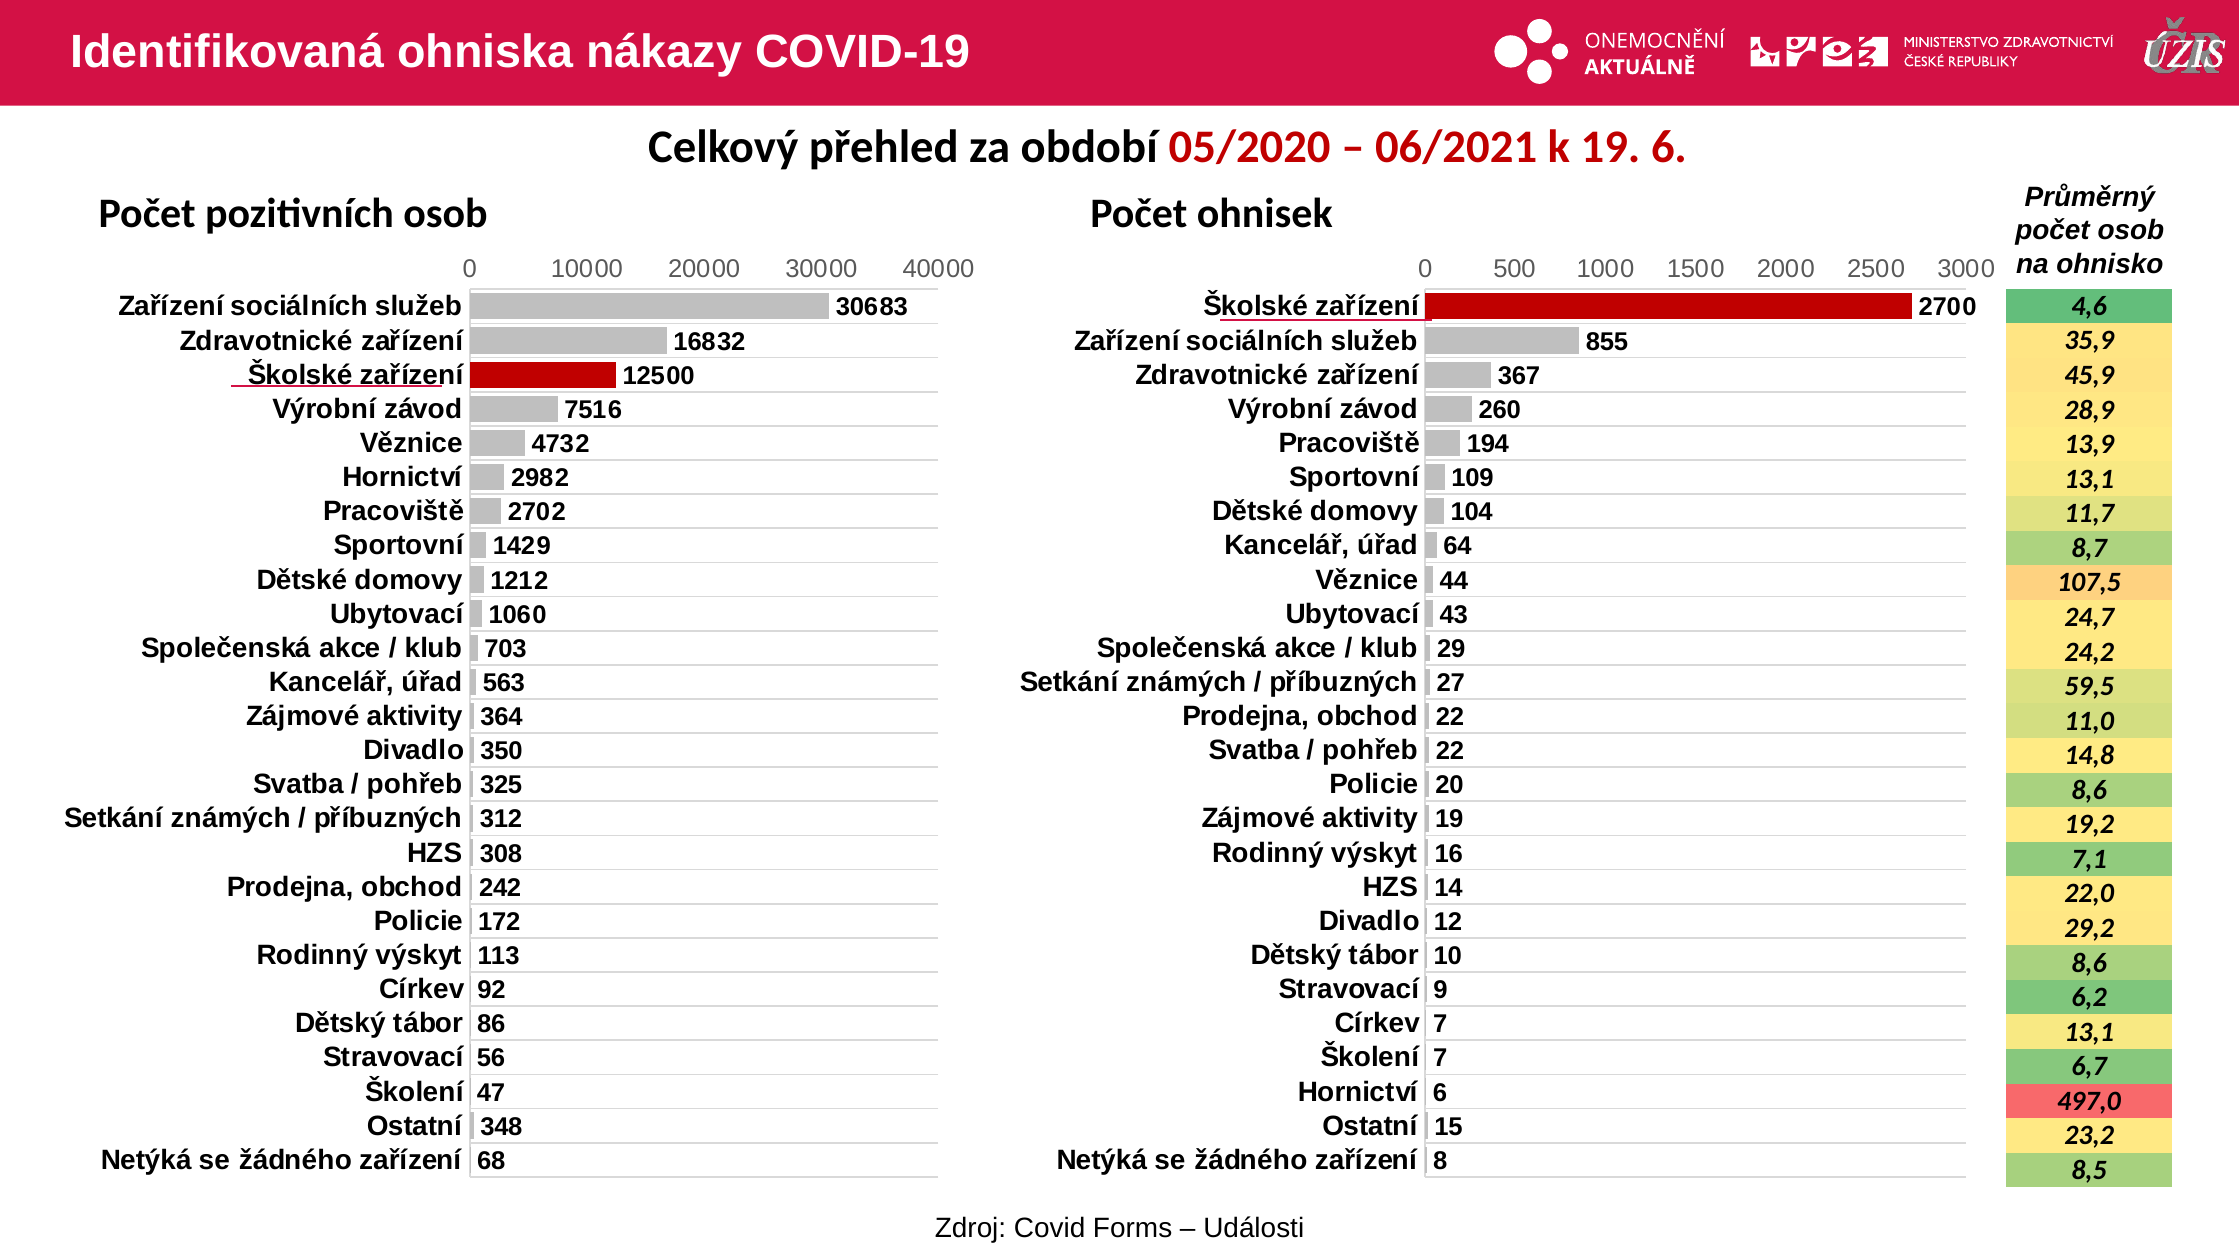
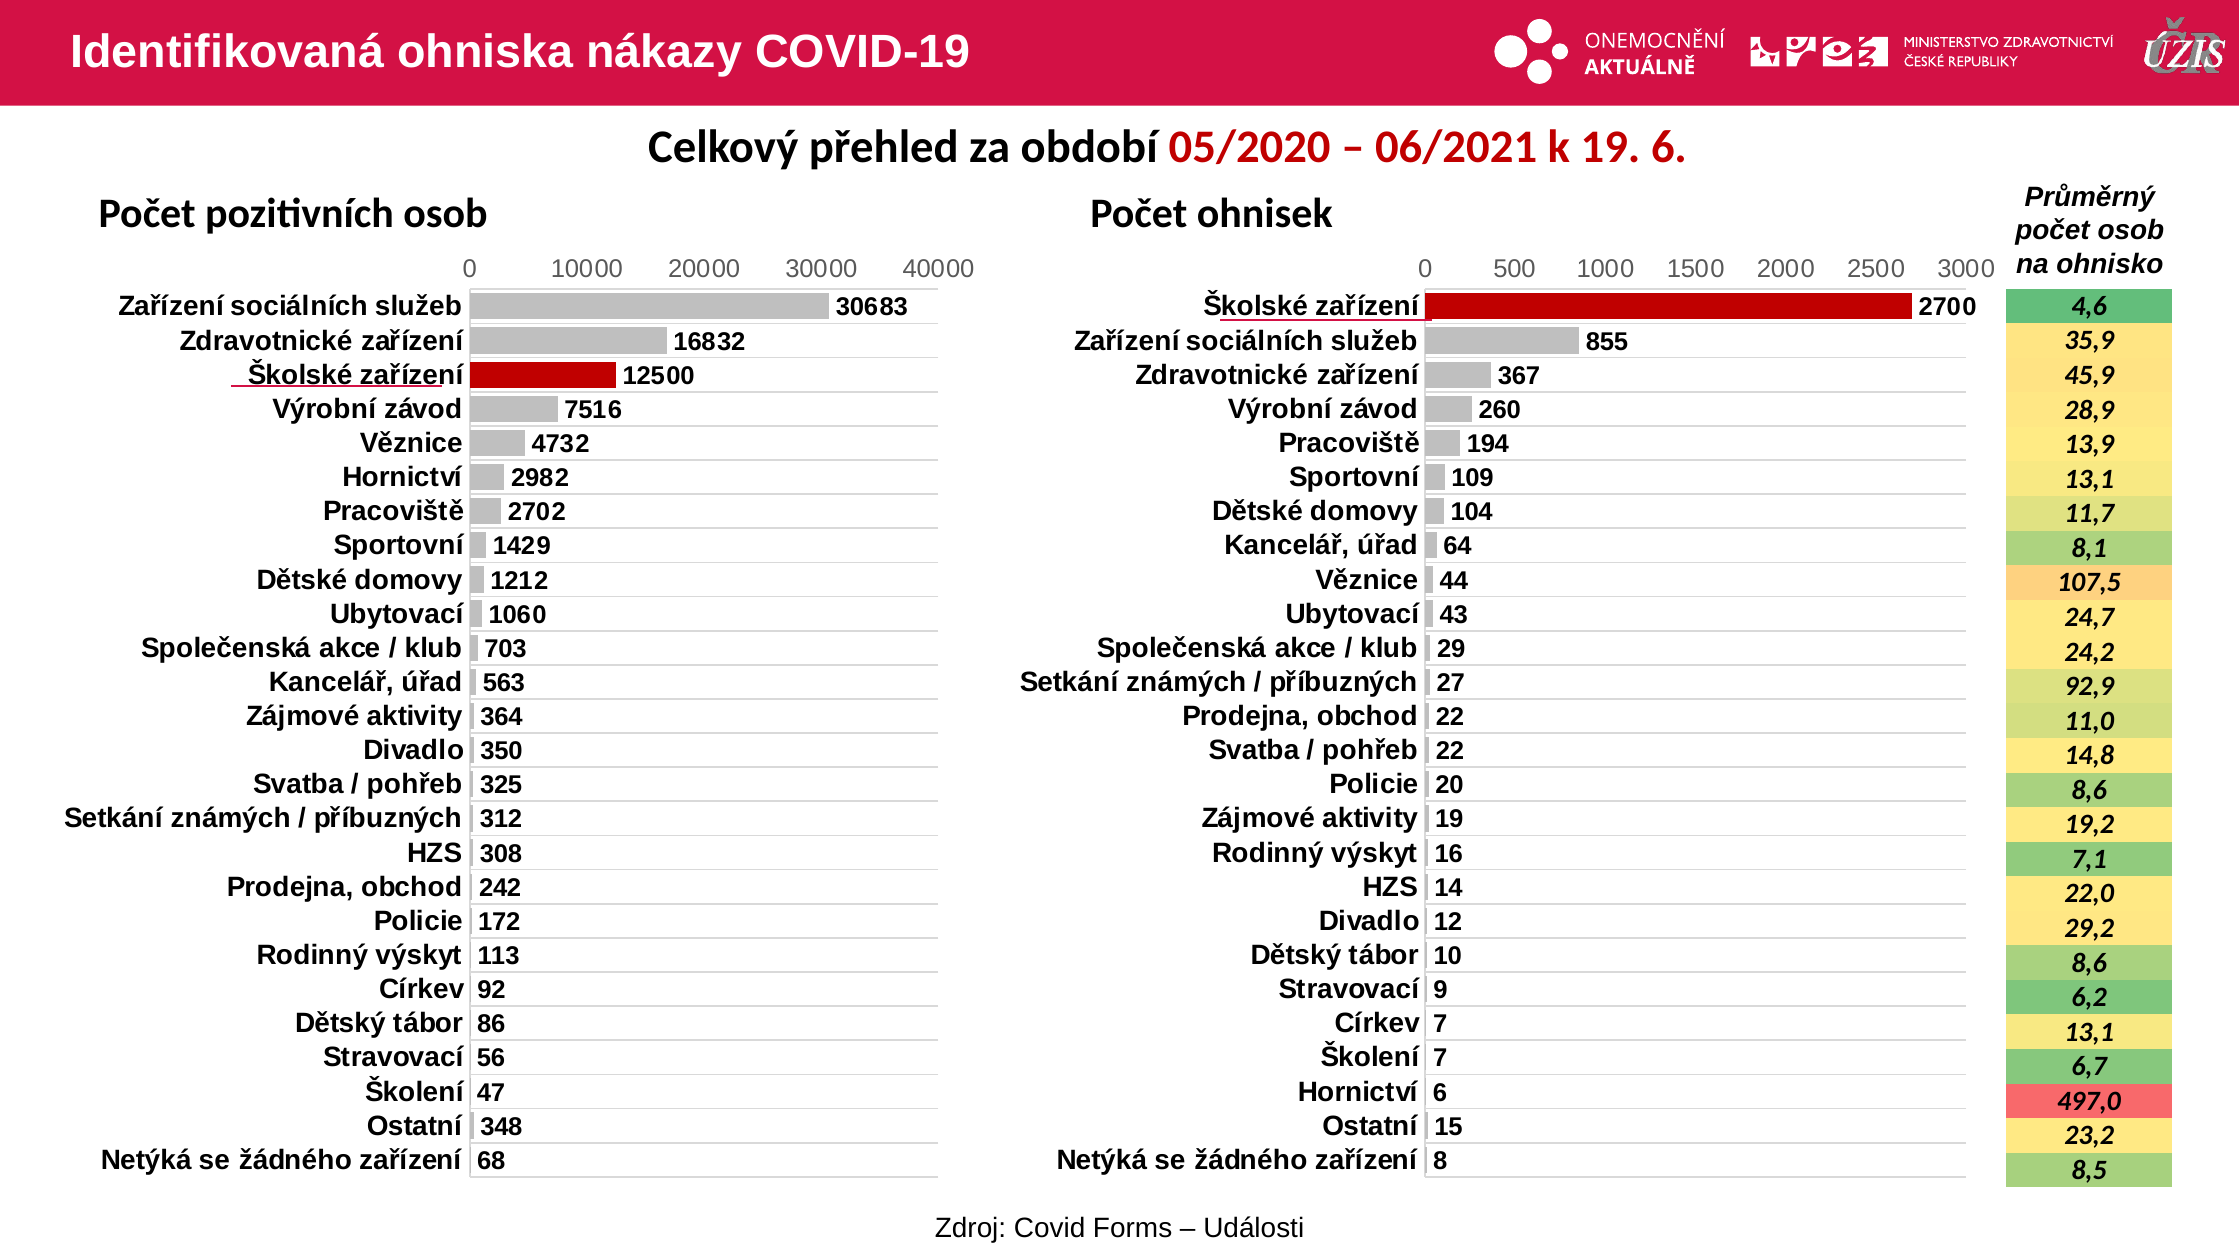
8,7: 8,7 -> 8,1
59,5: 59,5 -> 92,9
